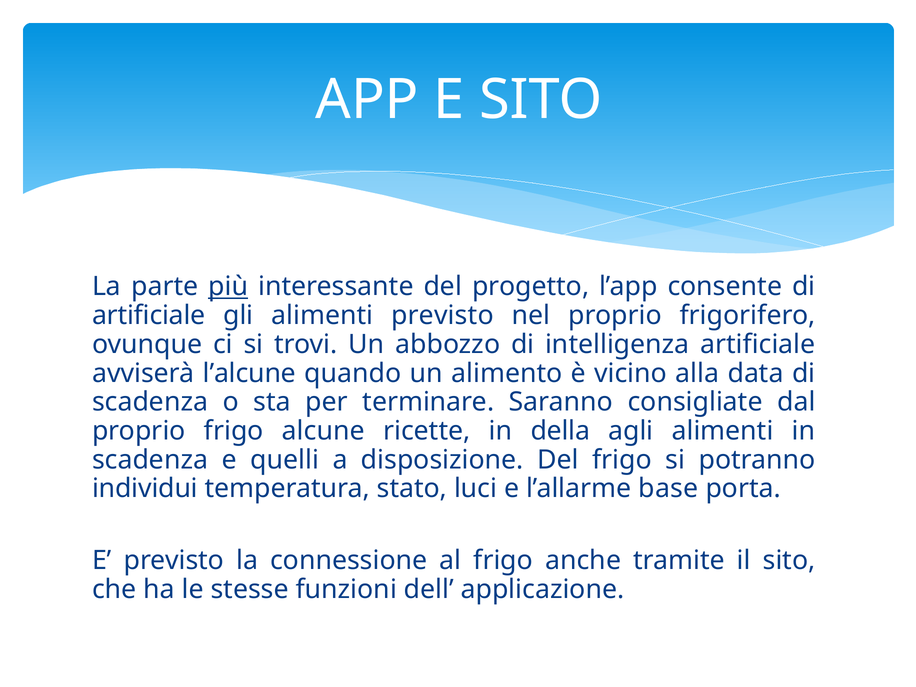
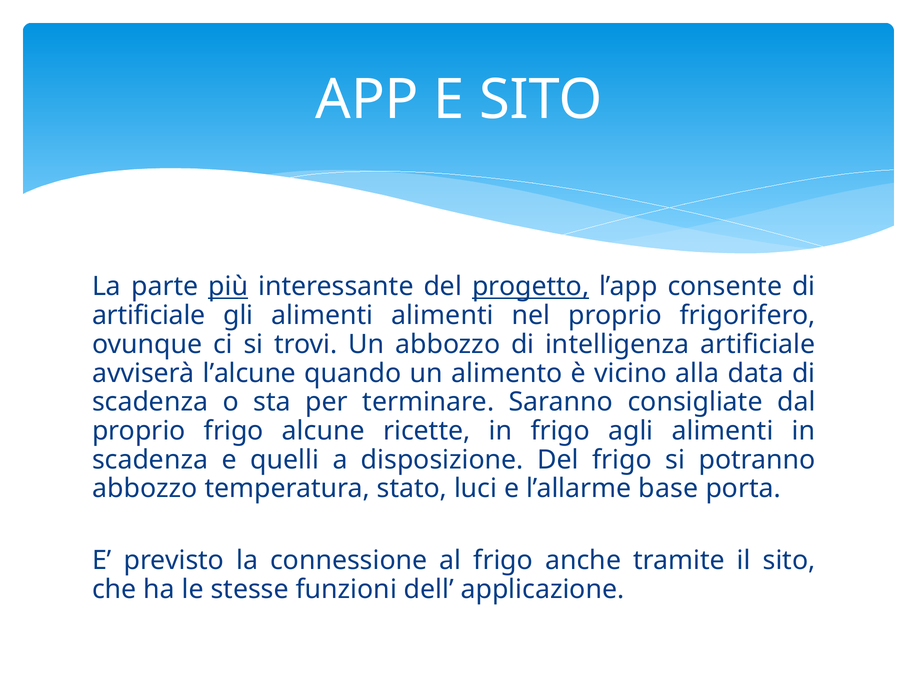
progetto underline: none -> present
alimenti previsto: previsto -> alimenti
in della: della -> frigo
individui at (145, 489): individui -> abbozzo
